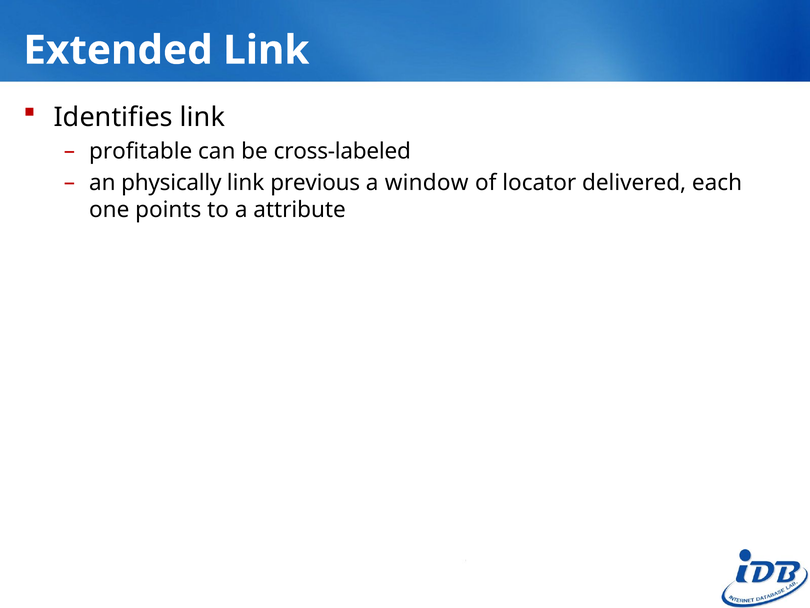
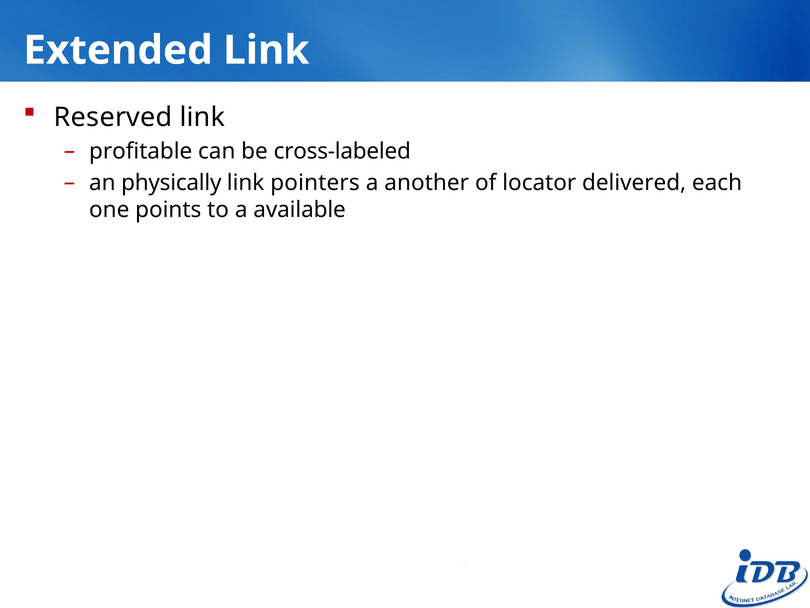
Identifies: Identifies -> Reserved
previous: previous -> pointers
window: window -> another
attribute: attribute -> available
